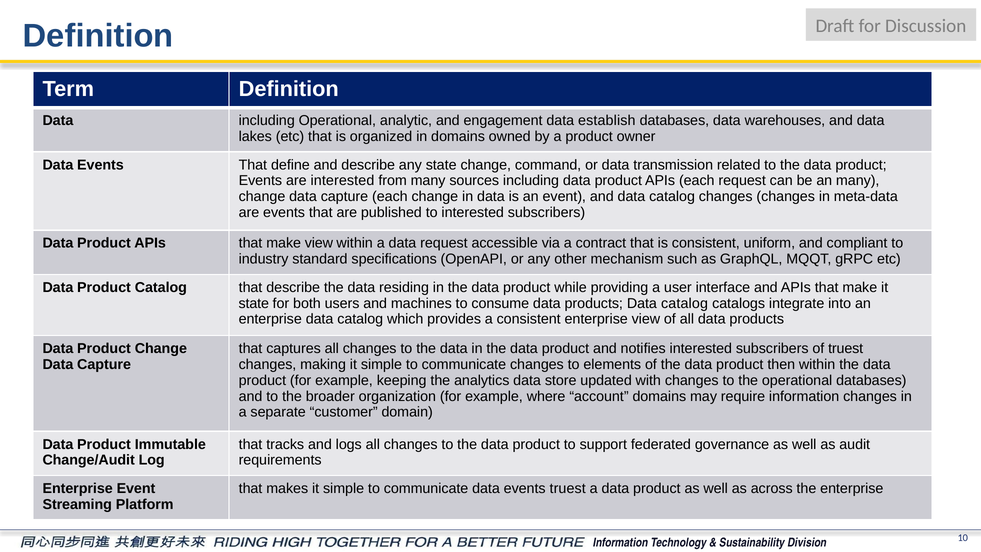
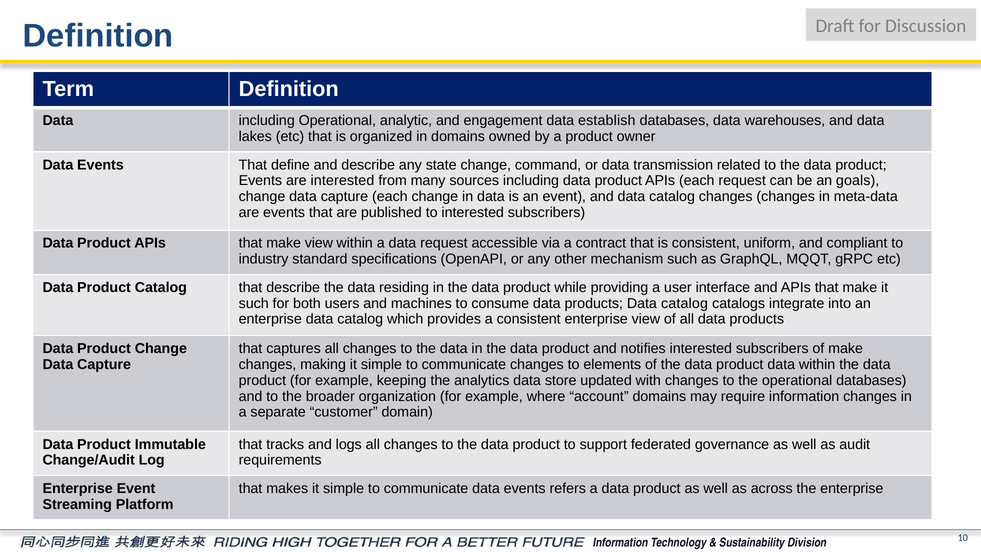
an many: many -> goals
state at (254, 303): state -> such
of truest: truest -> make
product then: then -> data
events truest: truest -> refers
